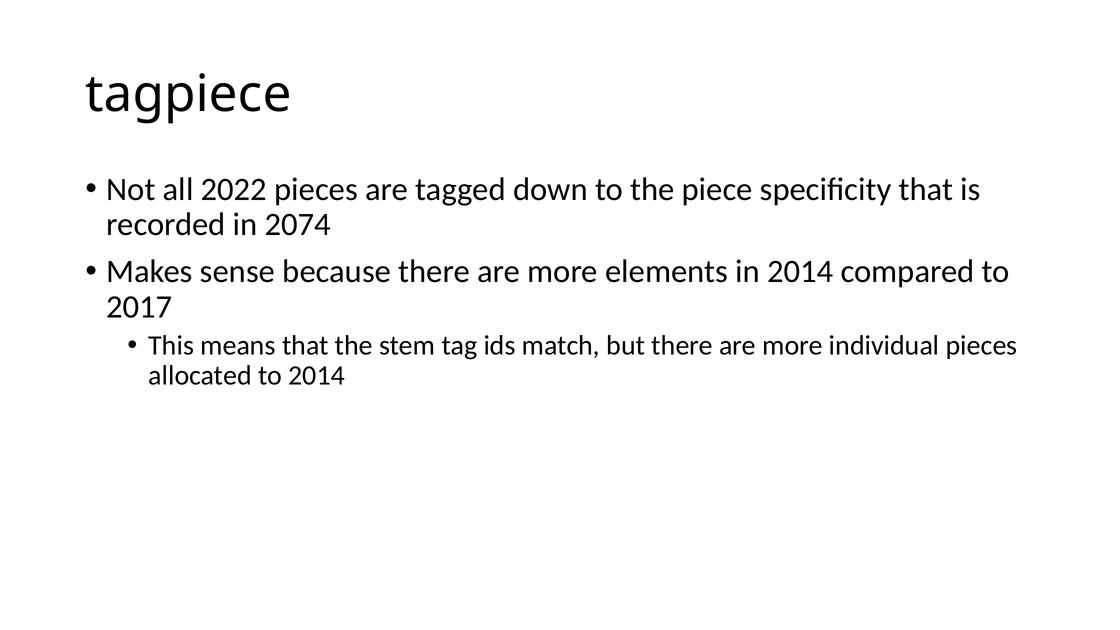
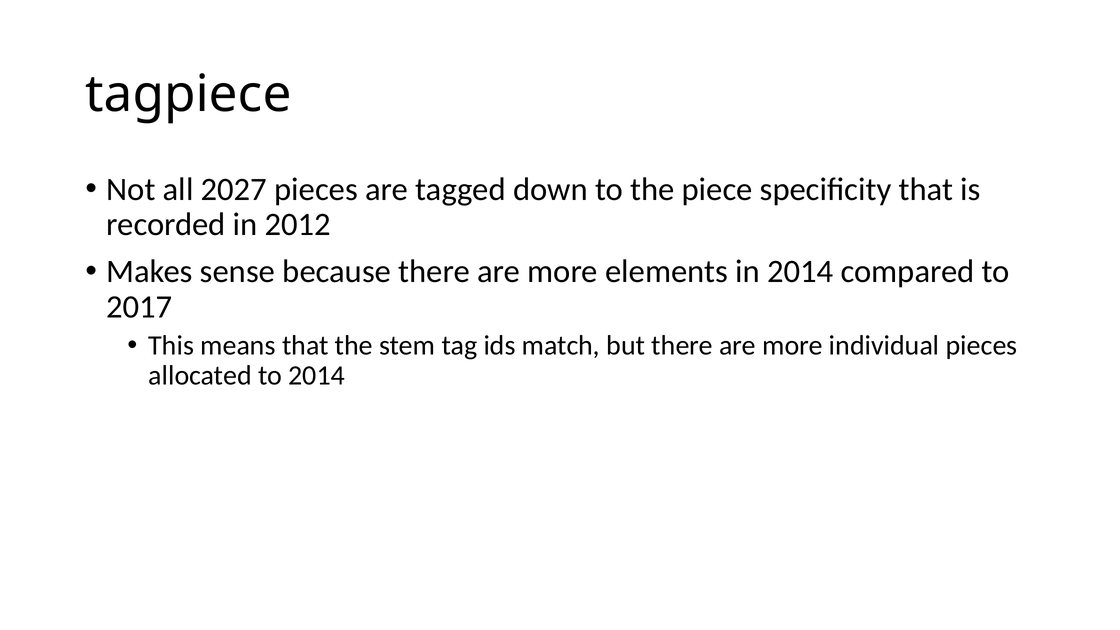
2022: 2022 -> 2027
2074: 2074 -> 2012
